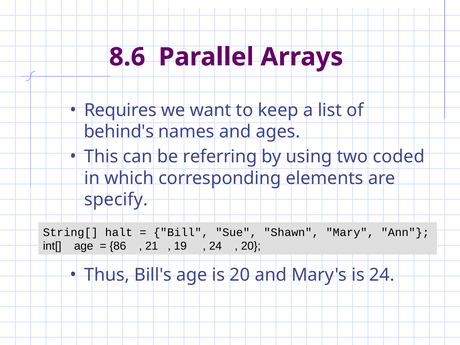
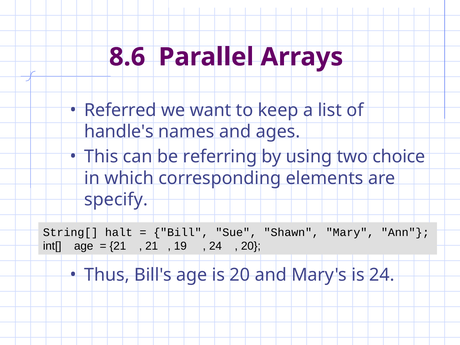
Requires: Requires -> Referred
behind's: behind's -> handle's
coded: coded -> choice
86 at (118, 246): 86 -> 21
